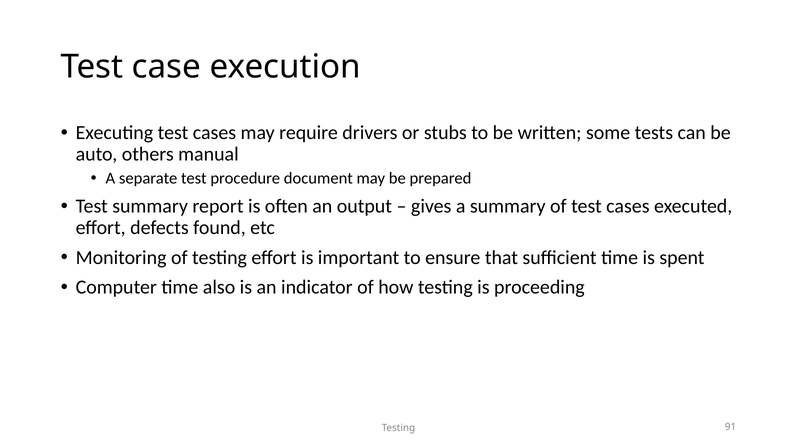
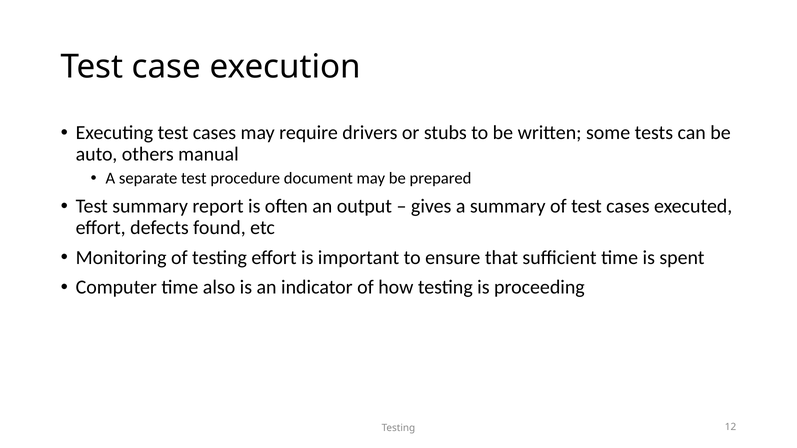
91: 91 -> 12
